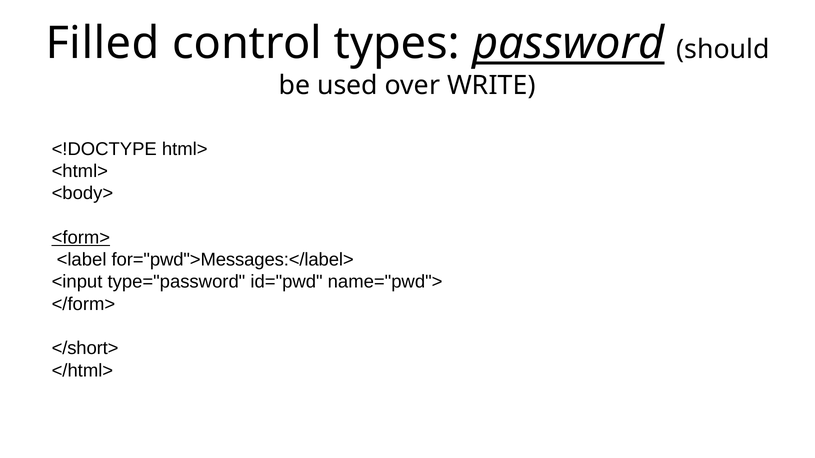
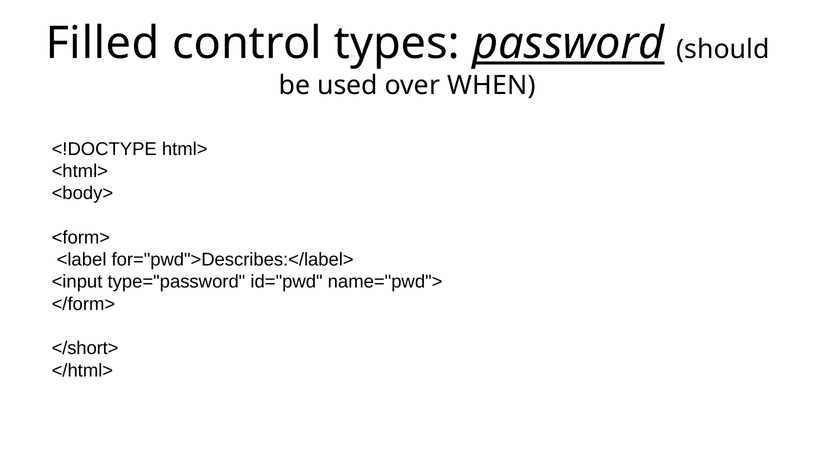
WRITE: WRITE -> WHEN
<form> underline: present -> none
for="pwd">Messages:</label>: for="pwd">Messages:</label> -> for="pwd">Describes:</label>
